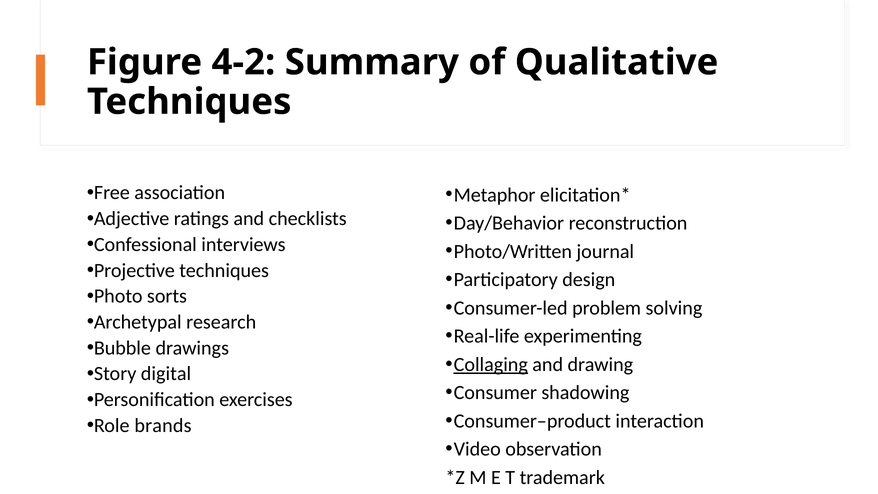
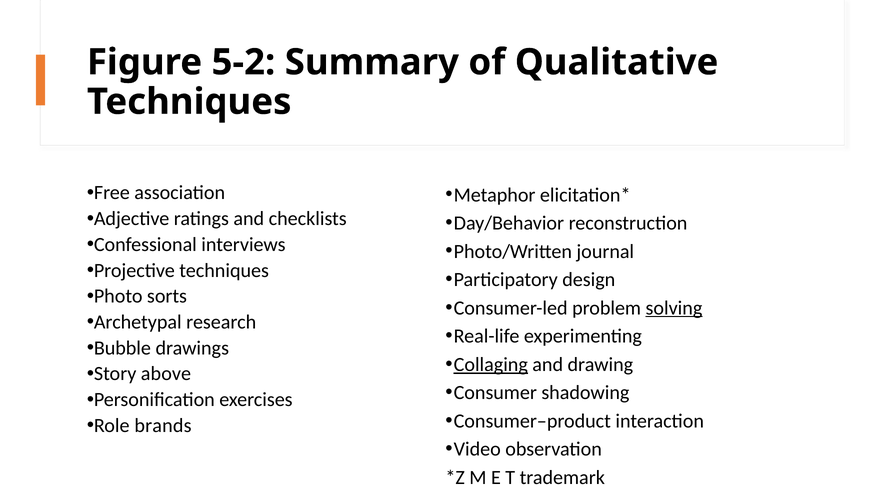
4-2: 4-2 -> 5-2
solving underline: none -> present
digital: digital -> above
